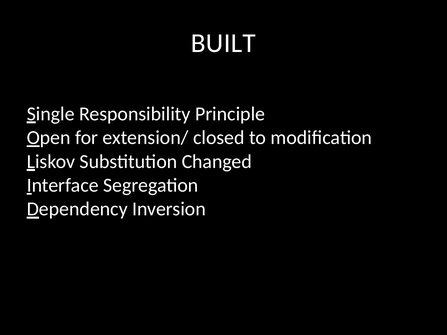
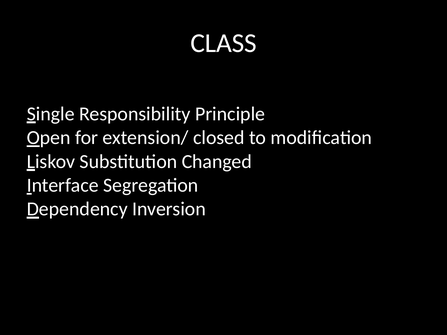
BUILT: BUILT -> CLASS
